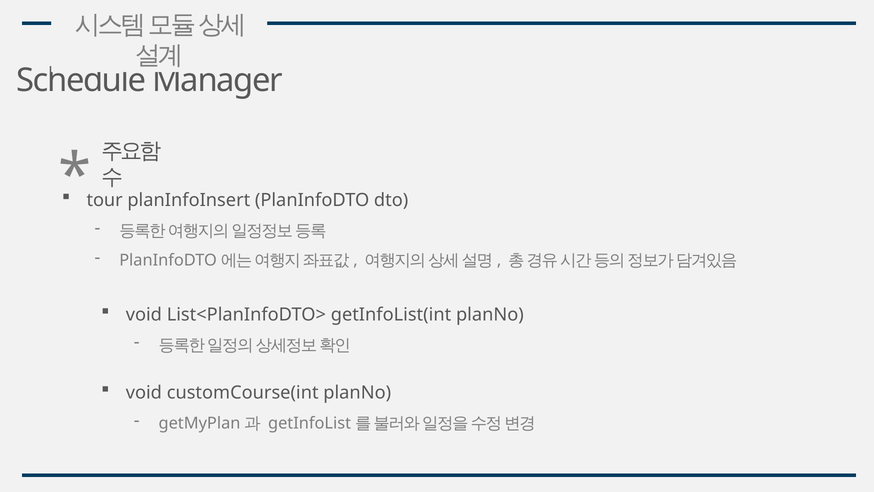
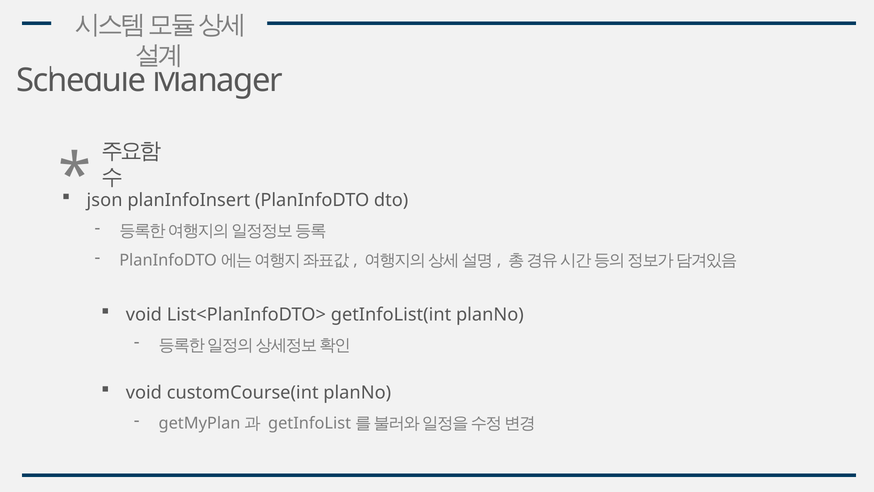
tour: tour -> json
